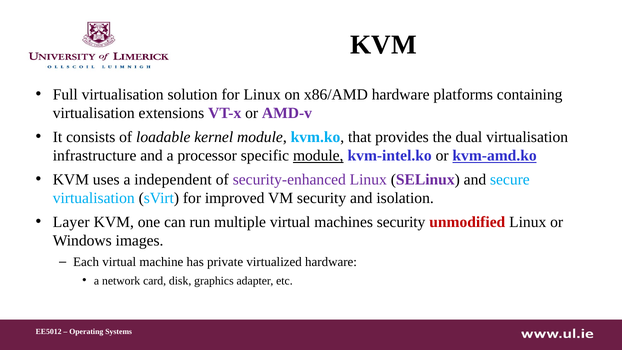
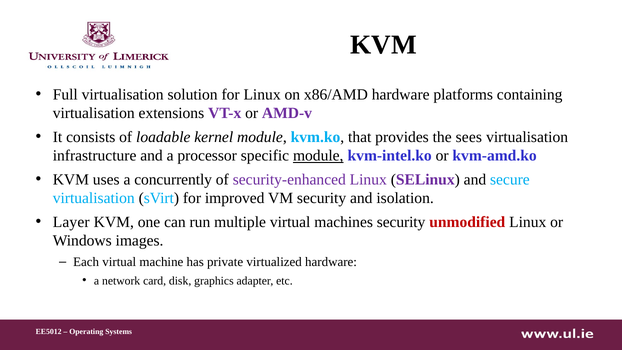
dual: dual -> sees
kvm-amd.ko underline: present -> none
independent: independent -> concurrently
